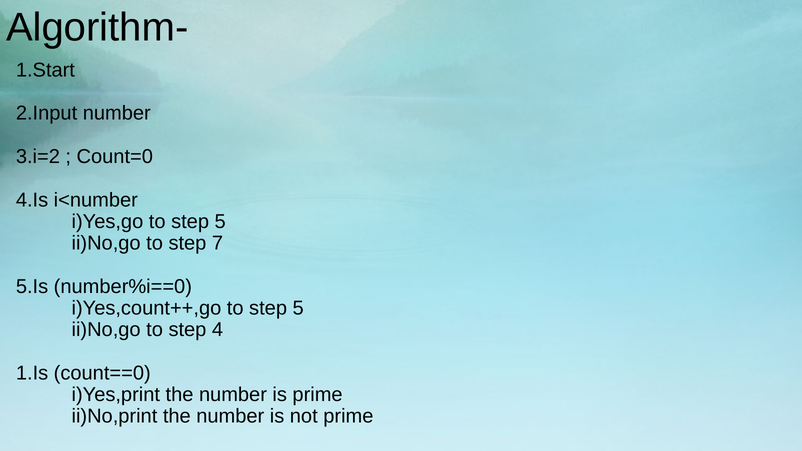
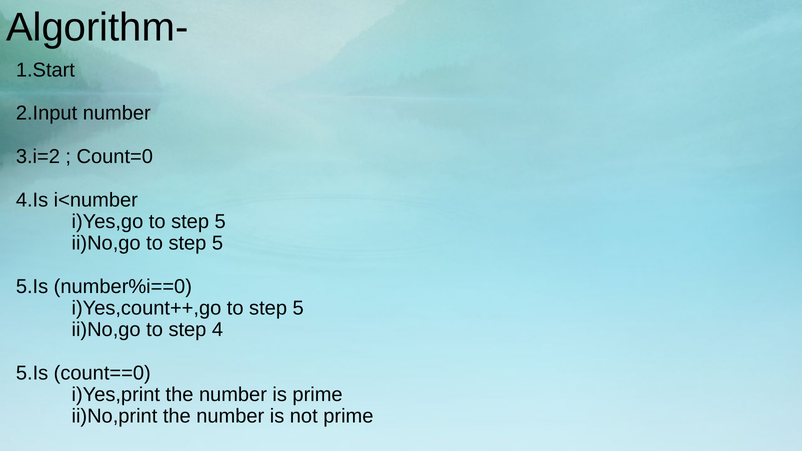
ii)No,go to step 7: 7 -> 5
1.Is at (32, 373): 1.Is -> 5.Is
